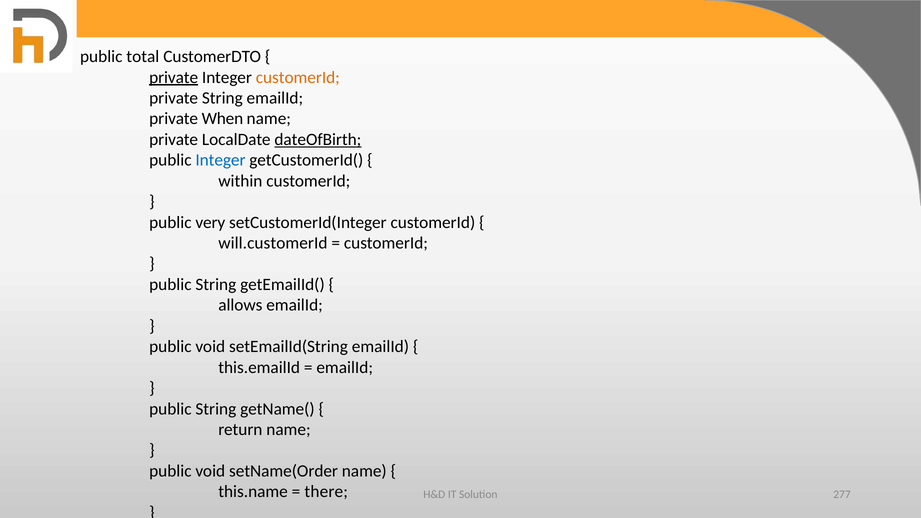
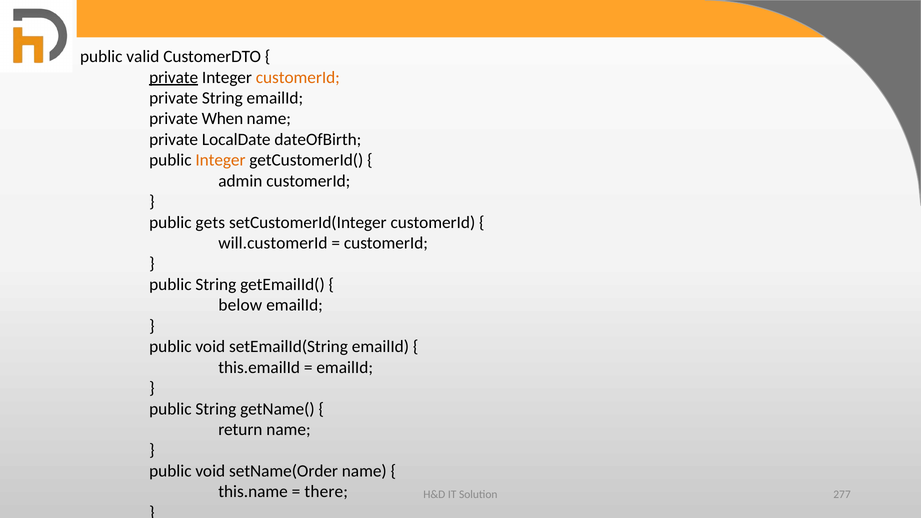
total: total -> valid
dateOfBirth underline: present -> none
Integer at (220, 160) colour: blue -> orange
within: within -> admin
very: very -> gets
allows: allows -> below
